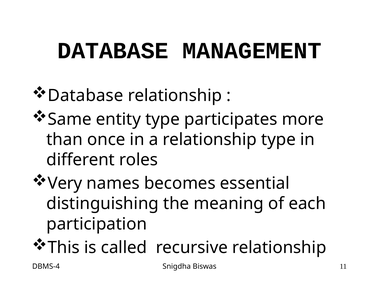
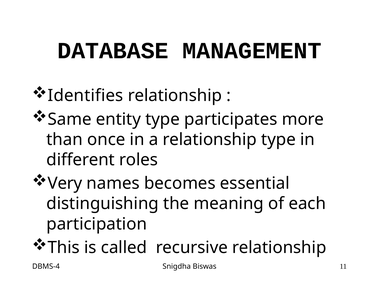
Database at (85, 95): Database -> Identifies
